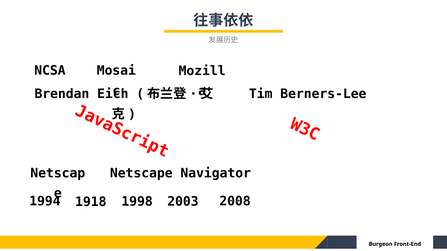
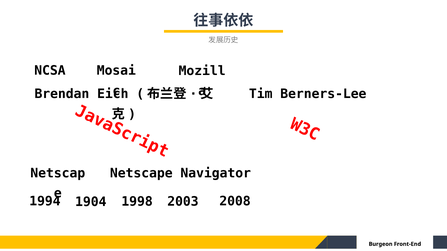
1918: 1918 -> 1904
